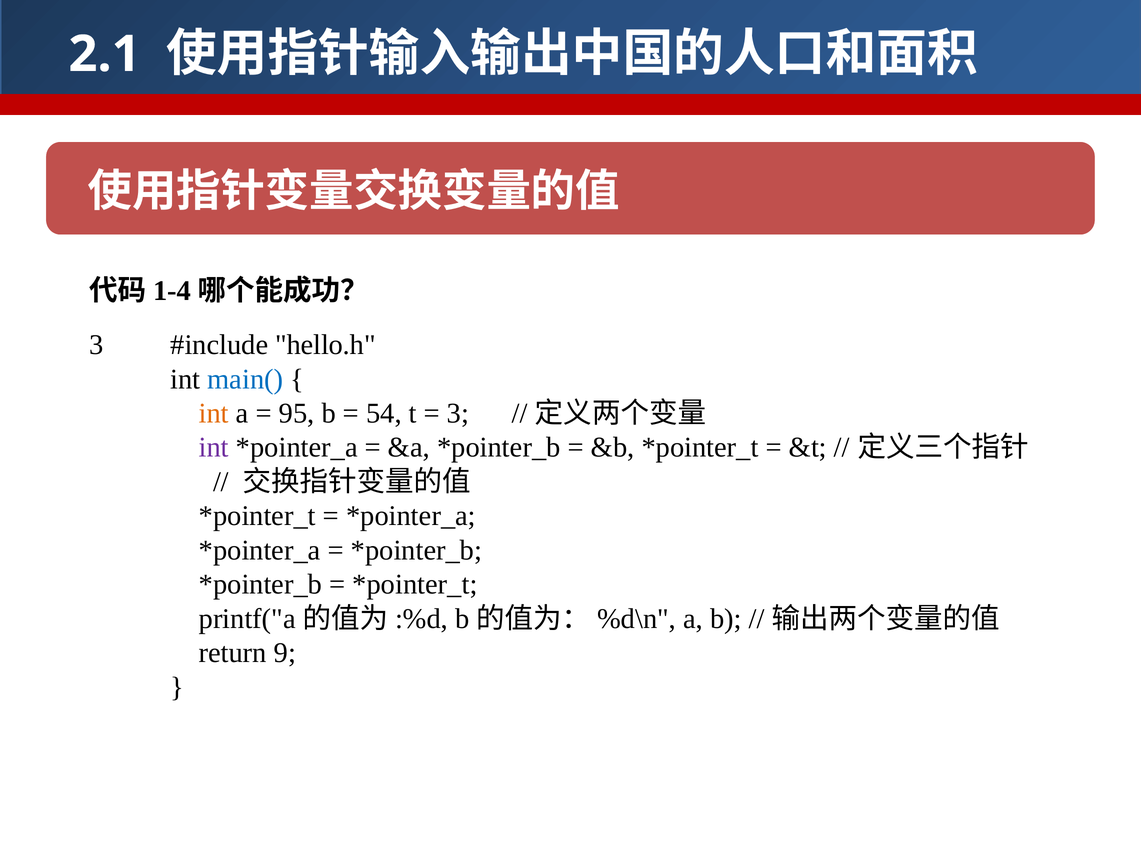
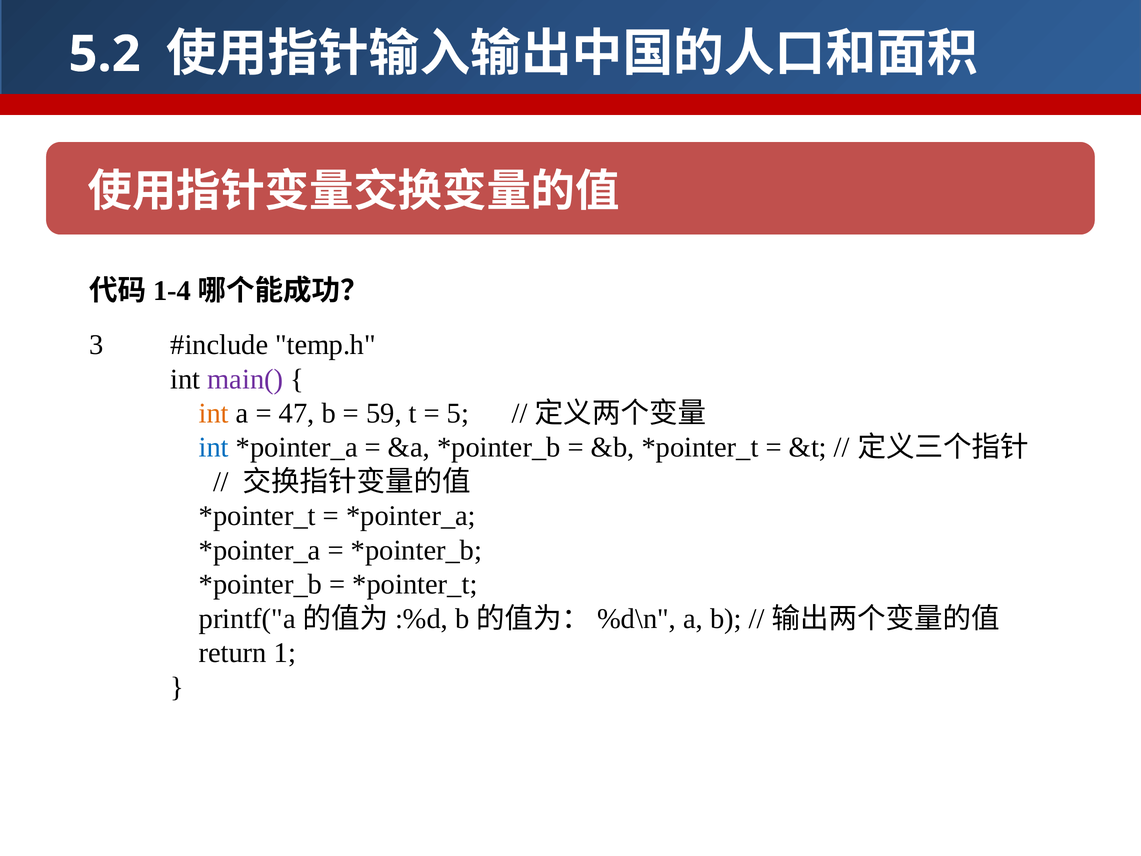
2.1: 2.1 -> 5.2
hello.h: hello.h -> temp.h
main( colour: blue -> purple
95: 95 -> 47
54: 54 -> 59
3 at (458, 413): 3 -> 5
int at (214, 447) colour: purple -> blue
9: 9 -> 1
